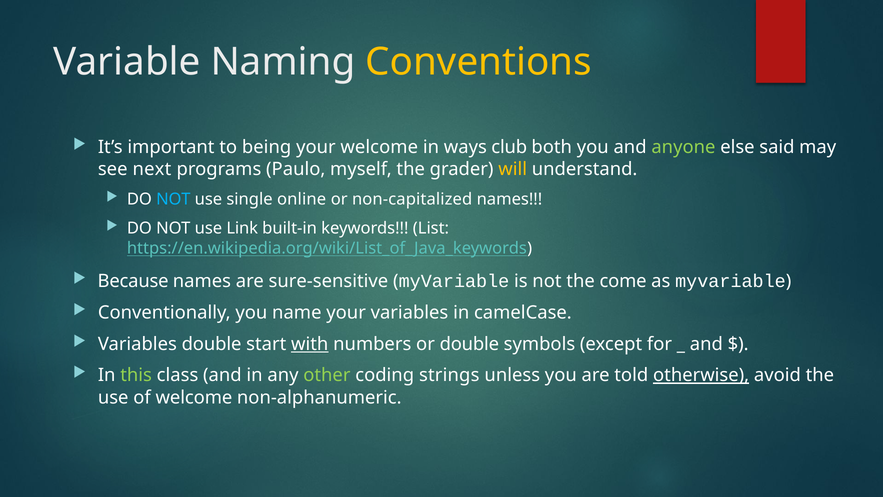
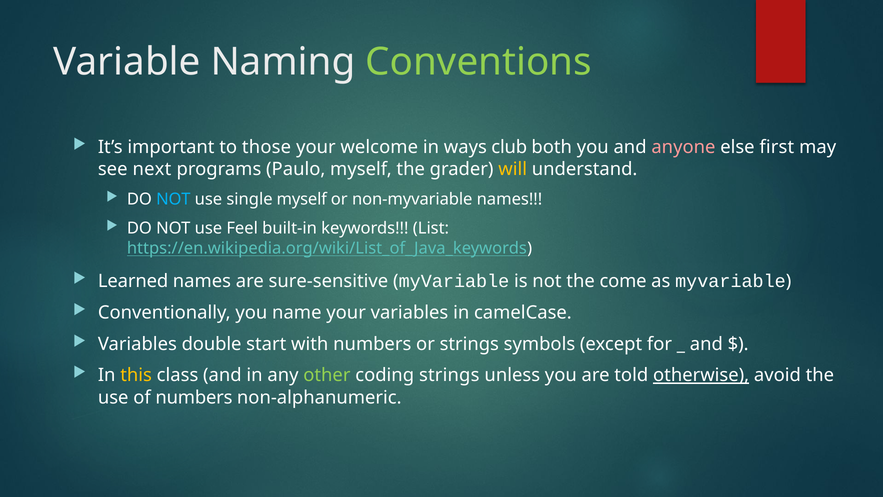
Conventions colour: yellow -> light green
being: being -> those
anyone colour: light green -> pink
said: said -> first
single online: online -> myself
non-capitalized: non-capitalized -> non-myvariable
Link: Link -> Feel
Because: Because -> Learned
with underline: present -> none
or double: double -> strings
this colour: light green -> yellow
of welcome: welcome -> numbers
